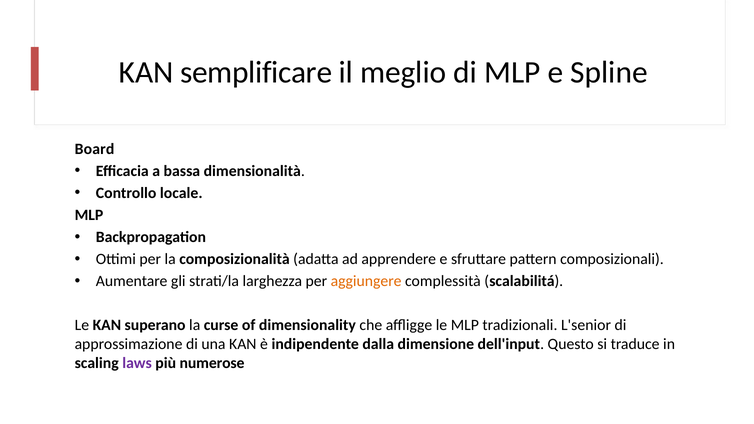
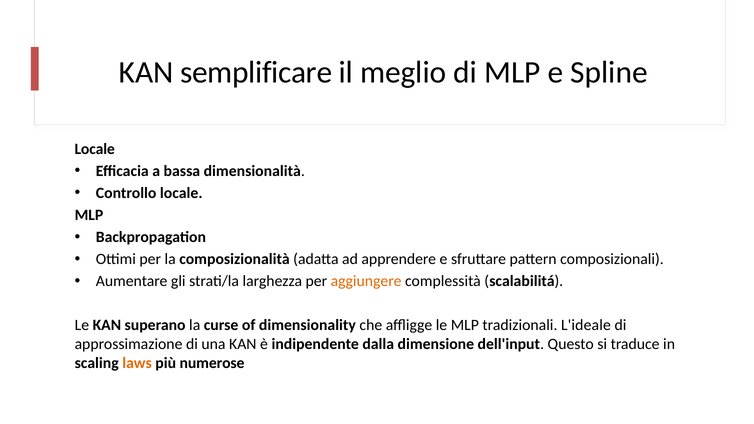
Board at (95, 149): Board -> Locale
L'senior: L'senior -> L'ideale
laws colour: purple -> orange
